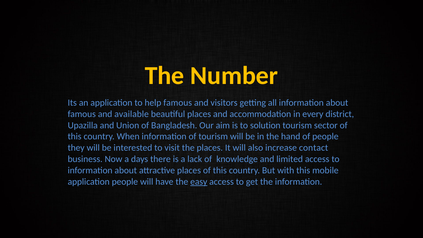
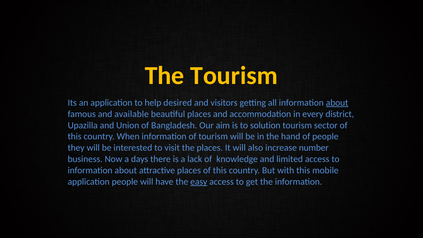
The Number: Number -> Tourism
help famous: famous -> desired
about at (337, 103) underline: none -> present
contact: contact -> number
